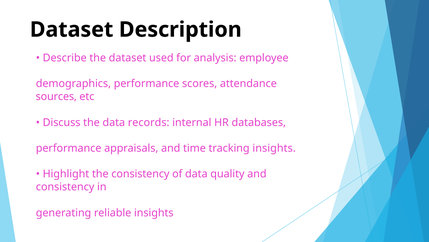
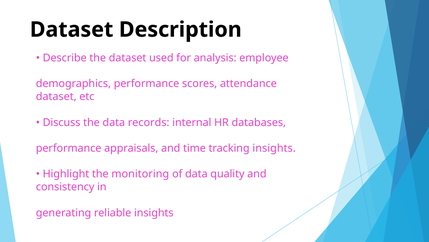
sources at (56, 96): sources -> dataset
the consistency: consistency -> monitoring
